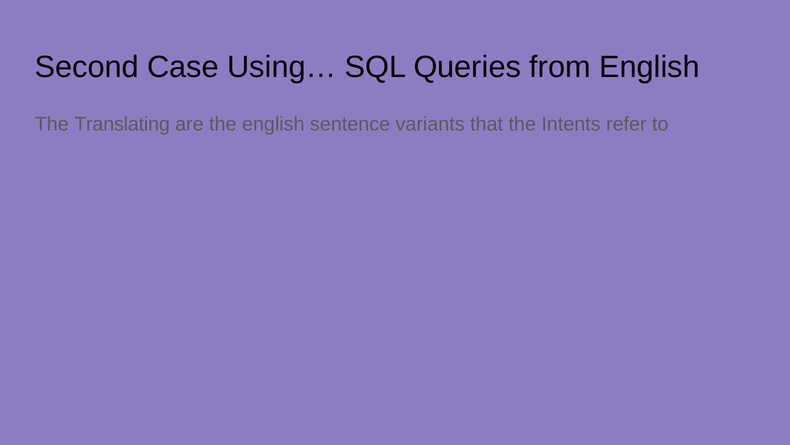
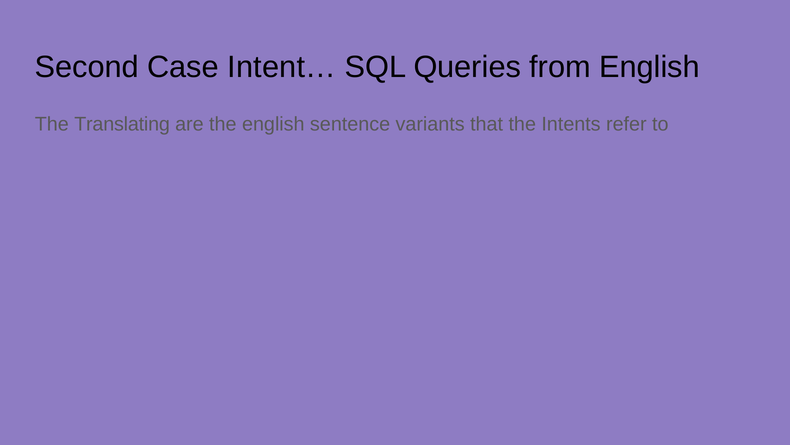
Using…: Using… -> Intent…
